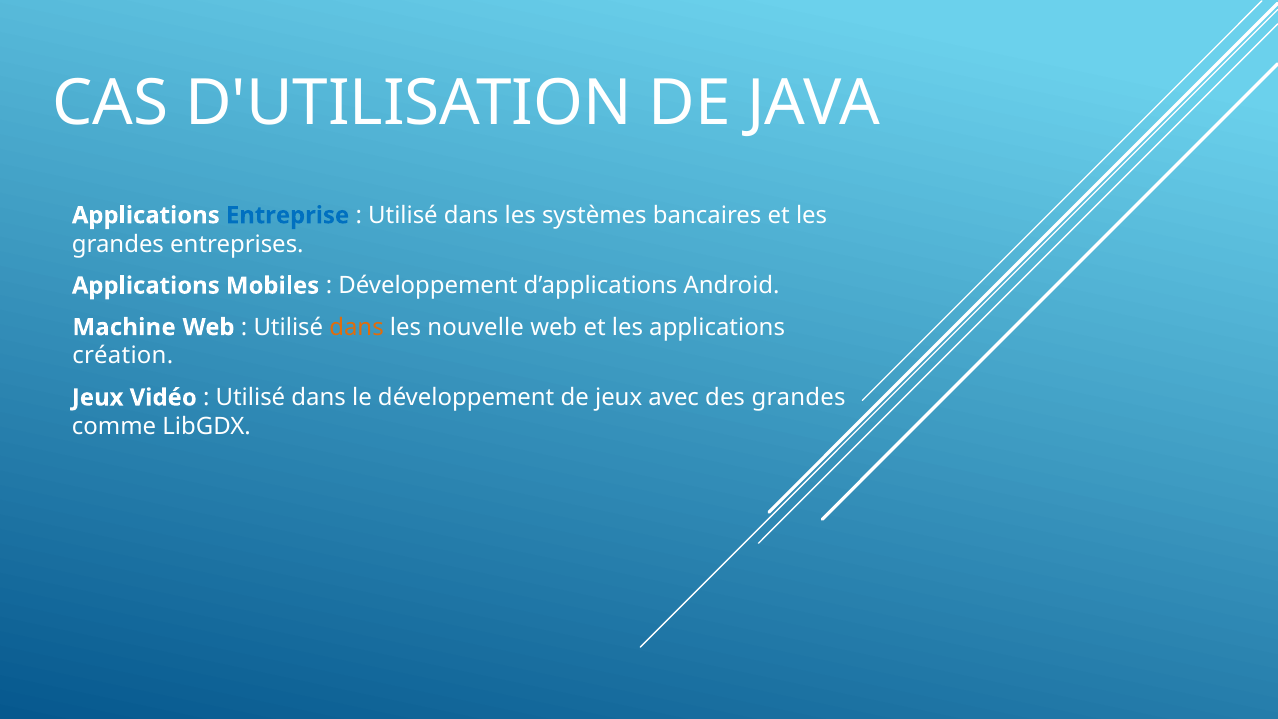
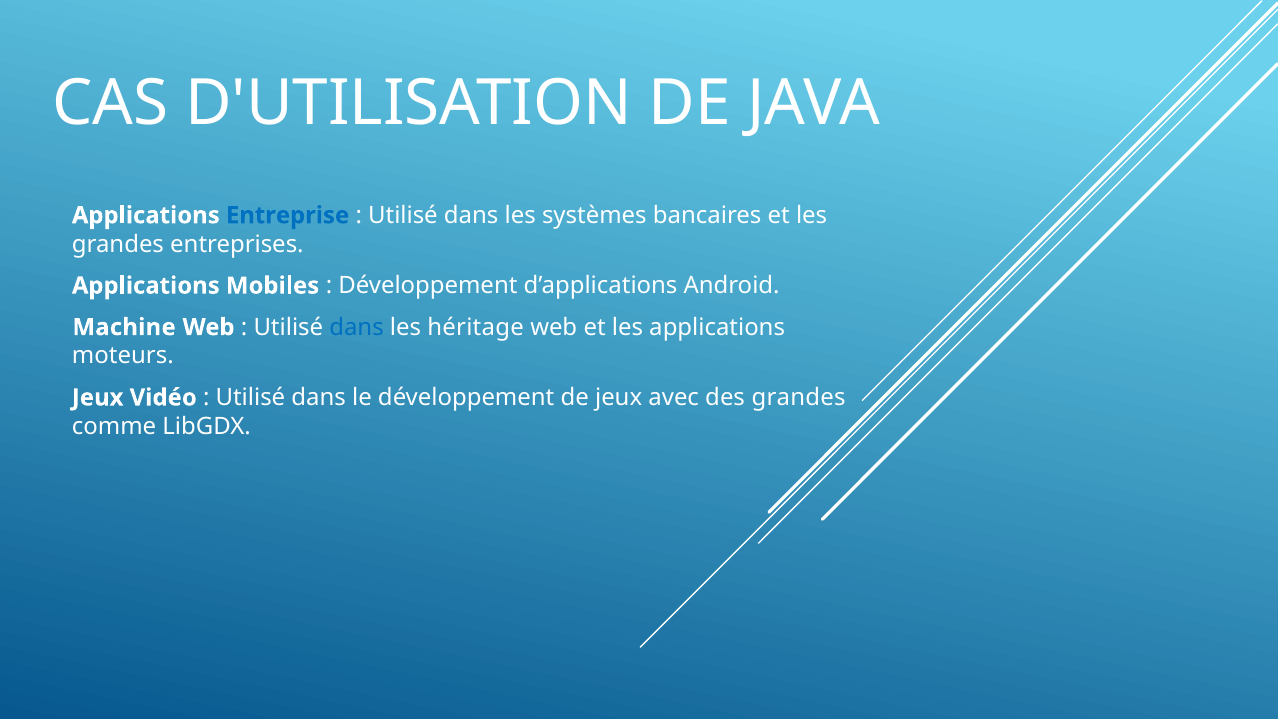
dans at (357, 327) colour: orange -> blue
nouvelle: nouvelle -> héritage
création: création -> moteurs
